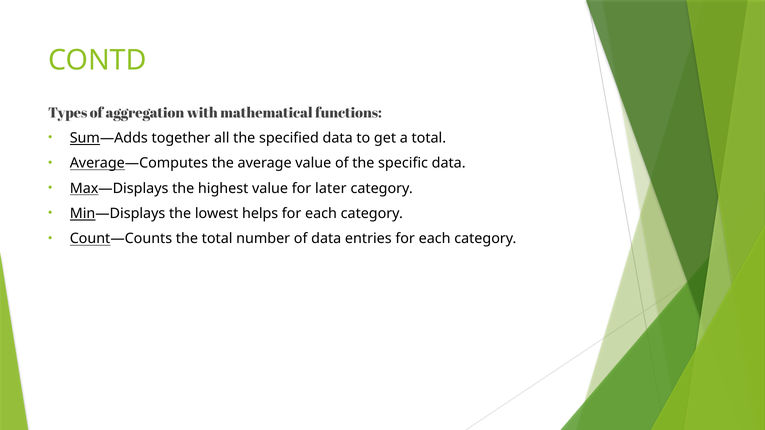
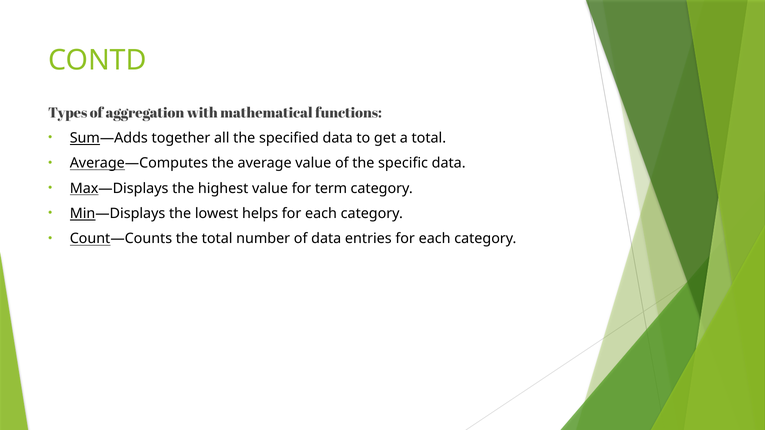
later: later -> term
